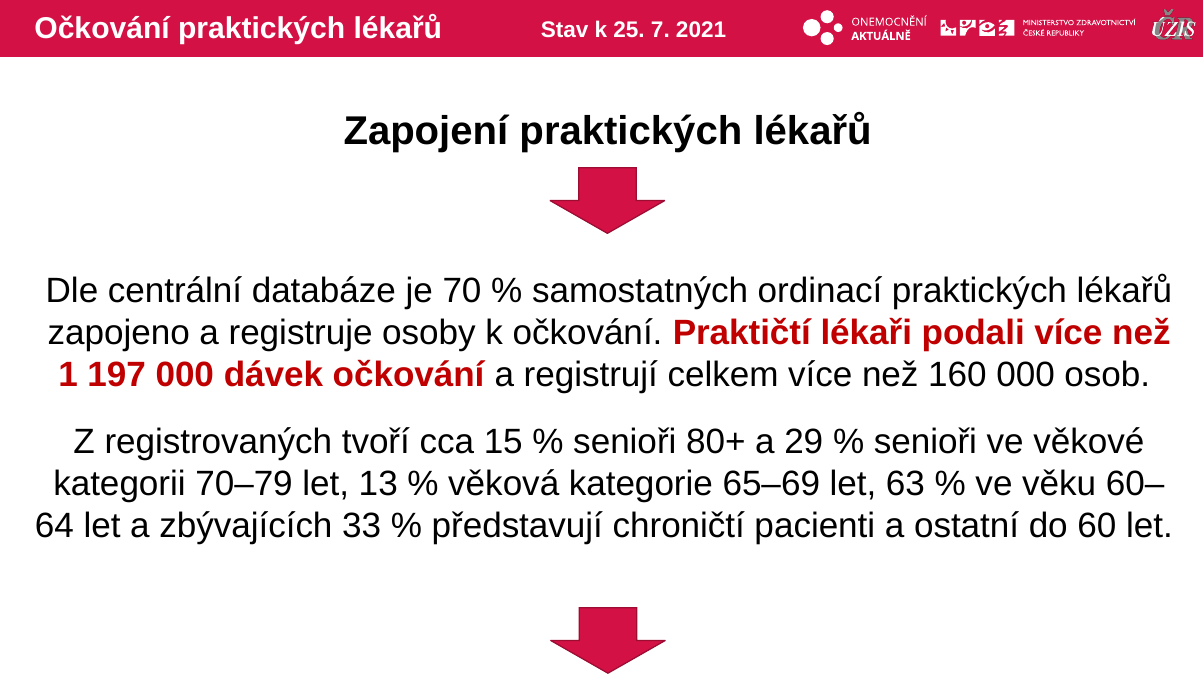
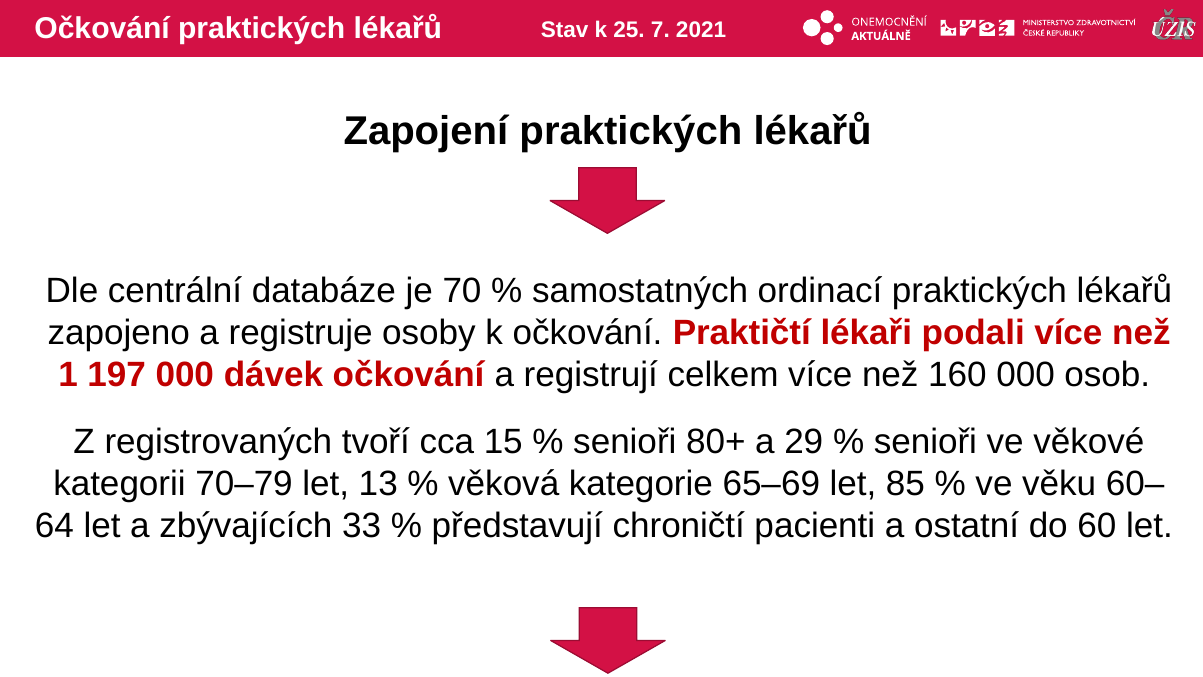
63: 63 -> 85
